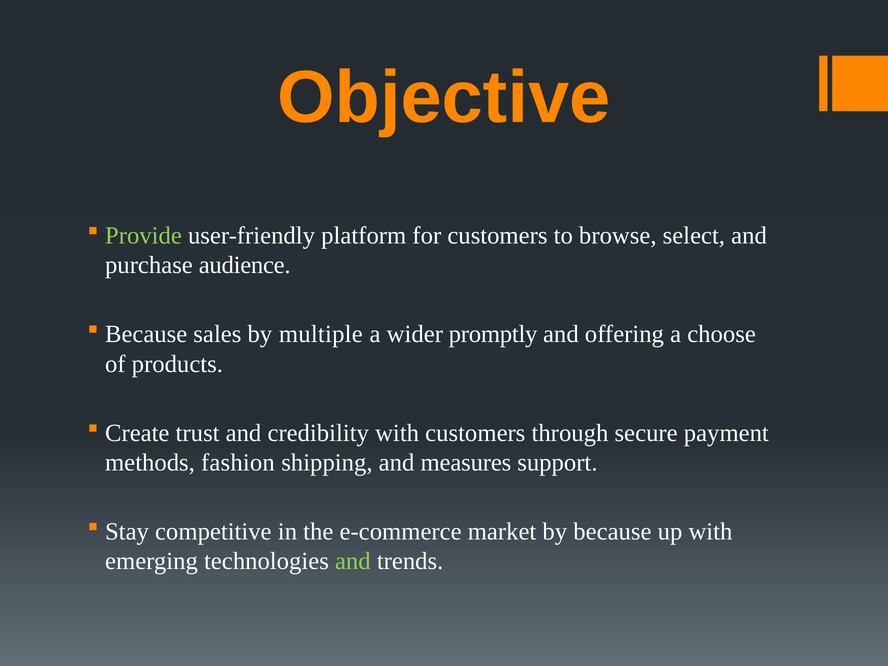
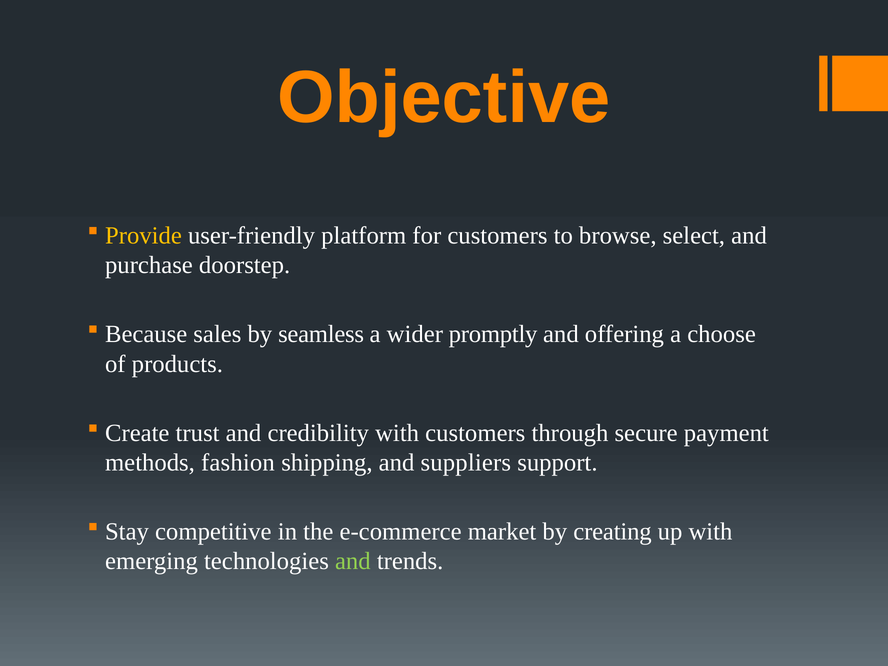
Provide colour: light green -> yellow
audience: audience -> doorstep
multiple: multiple -> seamless
measures: measures -> suppliers
by because: because -> creating
